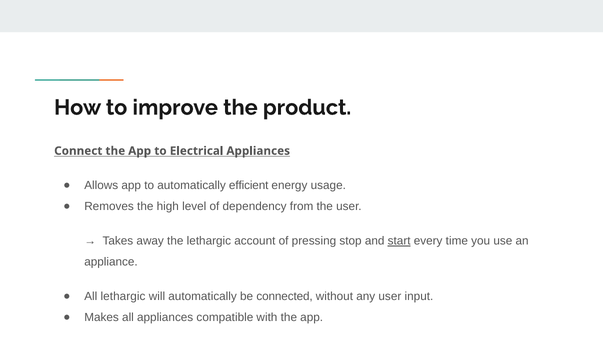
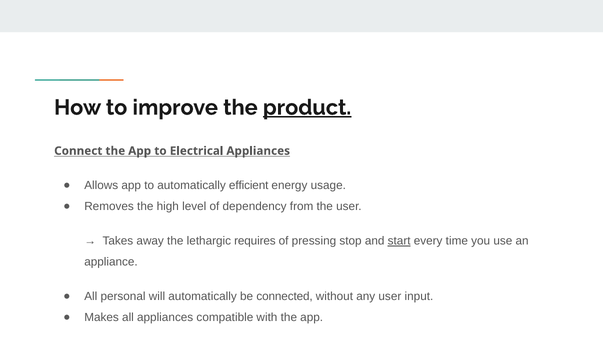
product underline: none -> present
account: account -> requires
All lethargic: lethargic -> personal
